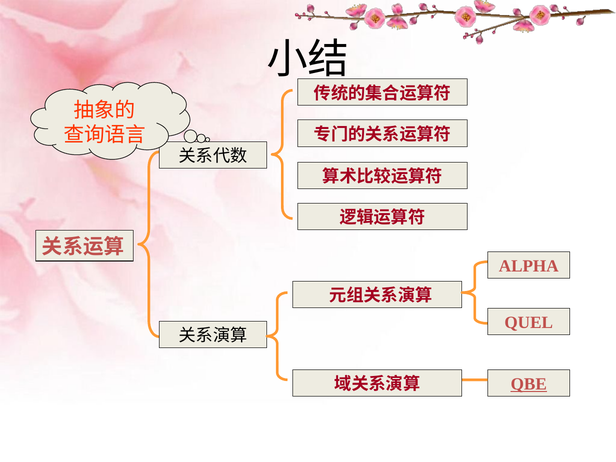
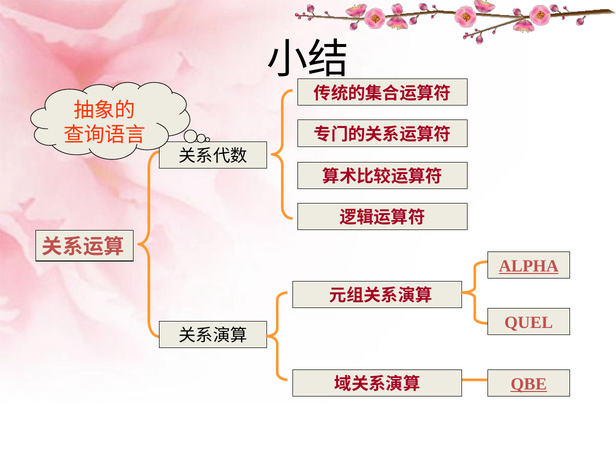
ALPHA underline: none -> present
